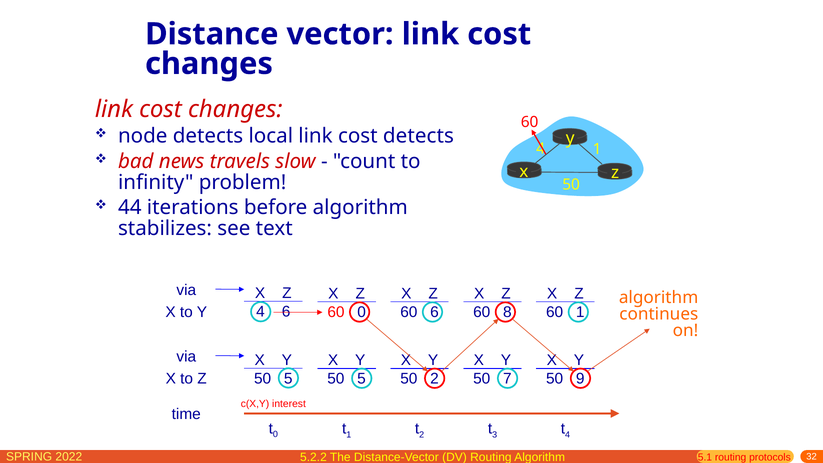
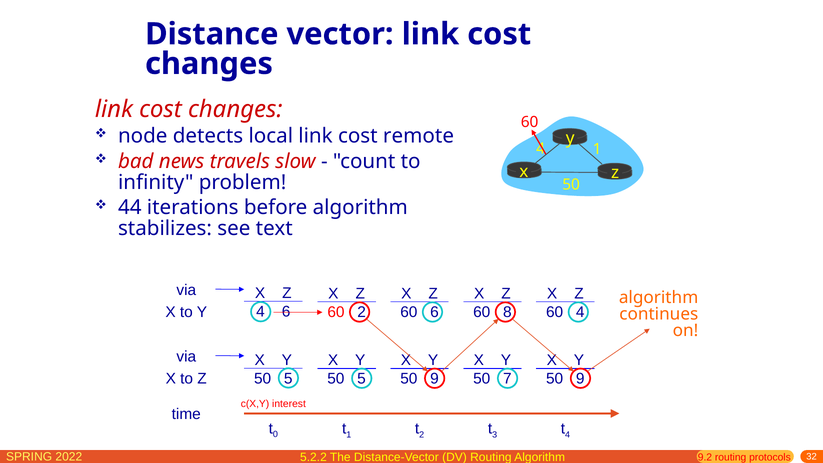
cost detects: detects -> remote
60 0: 0 -> 2
60 1: 1 -> 4
2 at (434, 379): 2 -> 9
5.1: 5.1 -> 9.2
